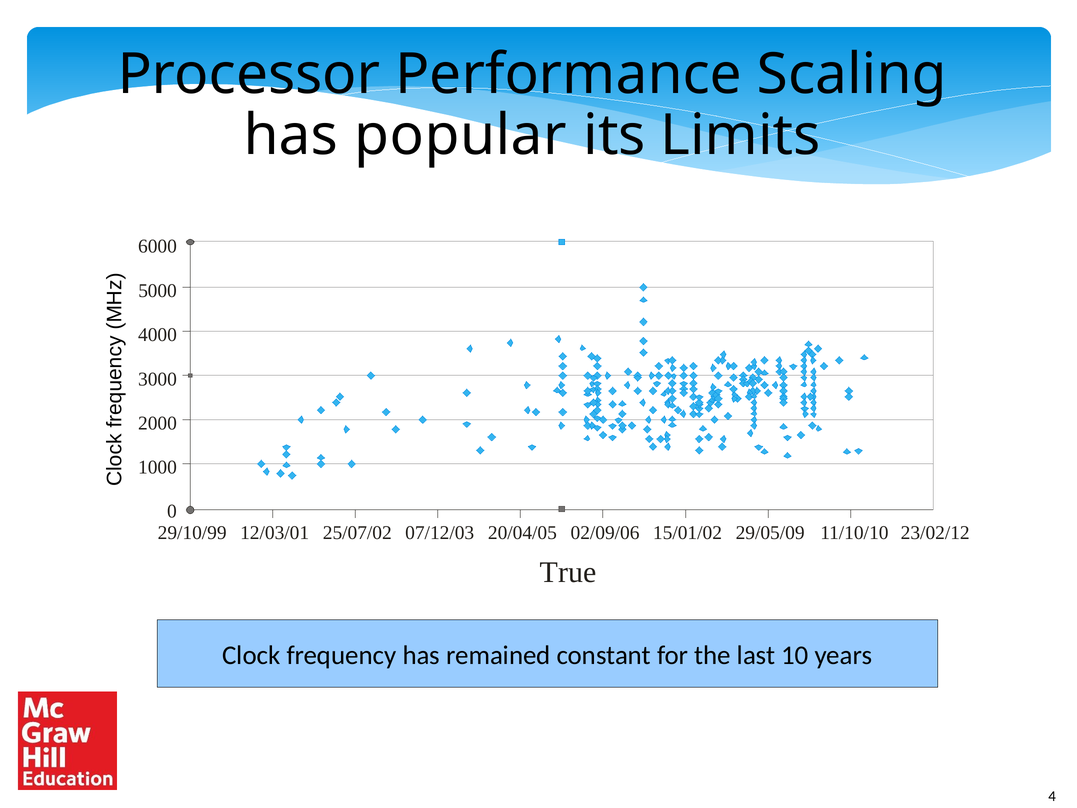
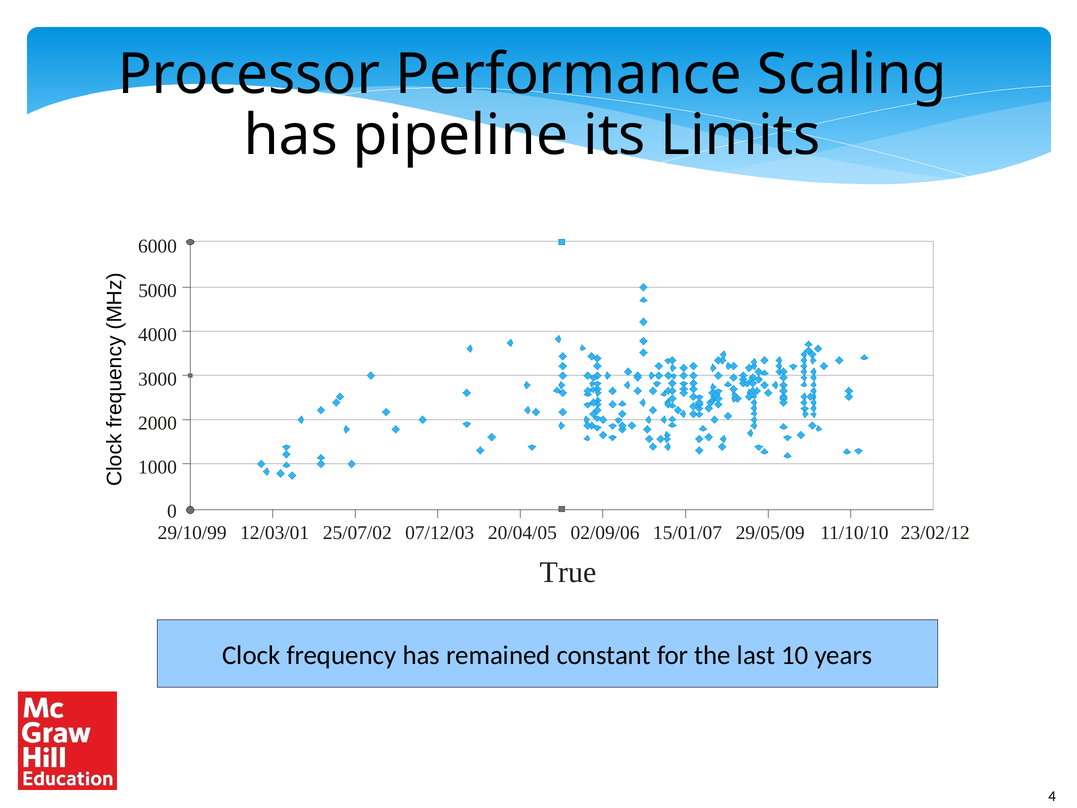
popular: popular -> pipeline
15/01/02: 15/01/02 -> 15/01/07
